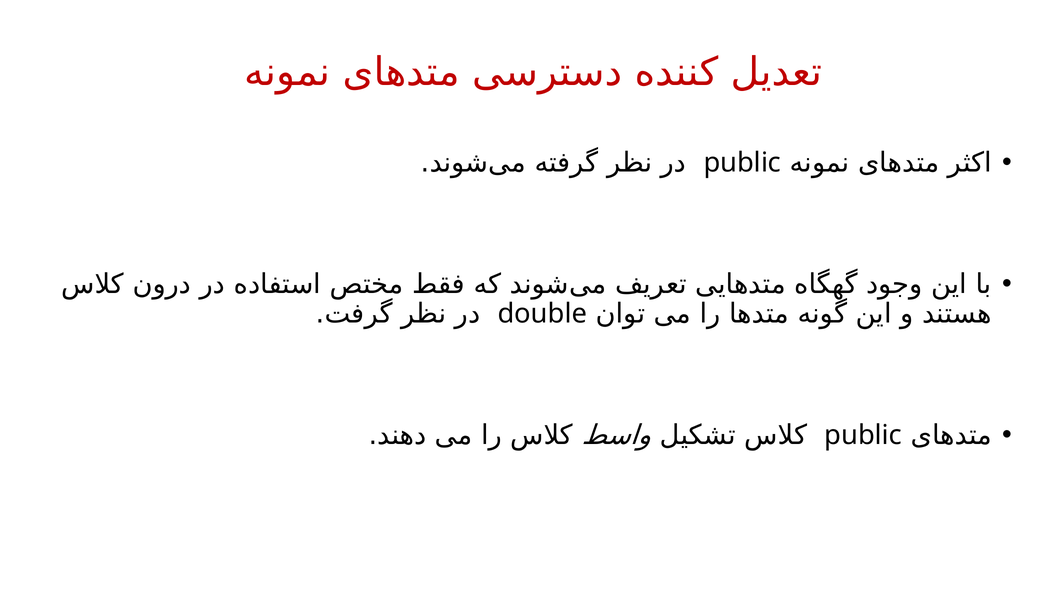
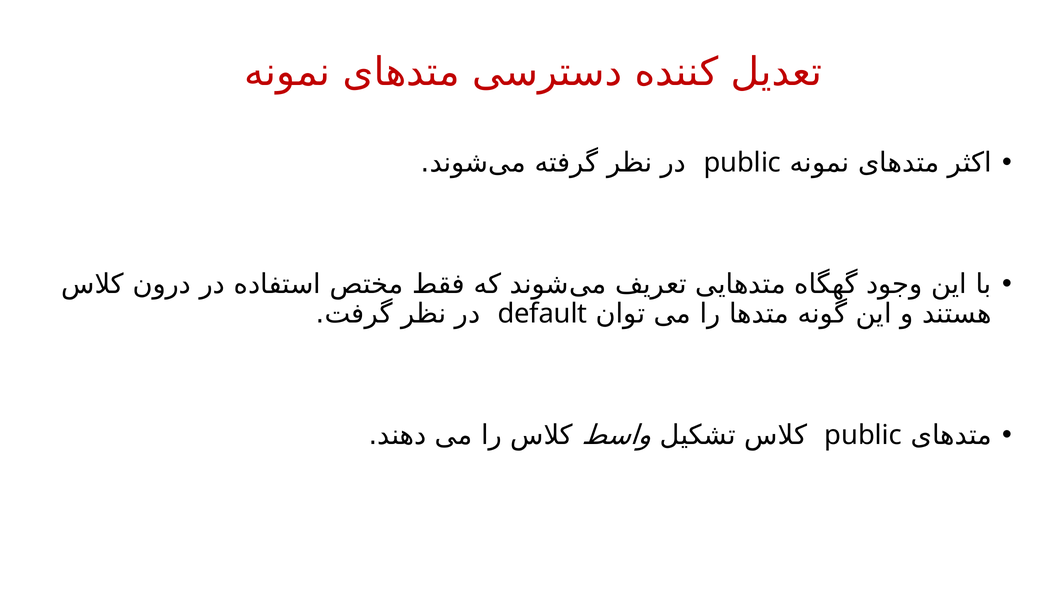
double: double -> default
